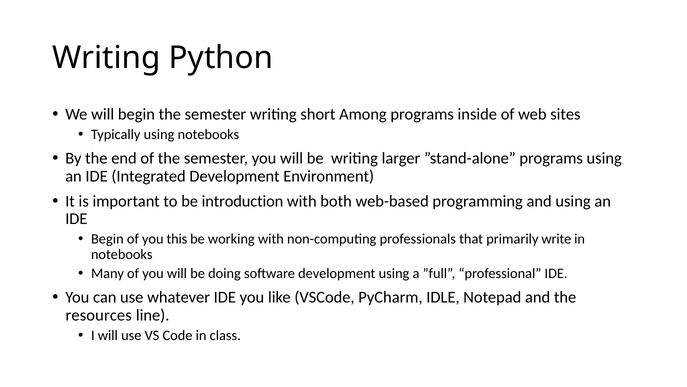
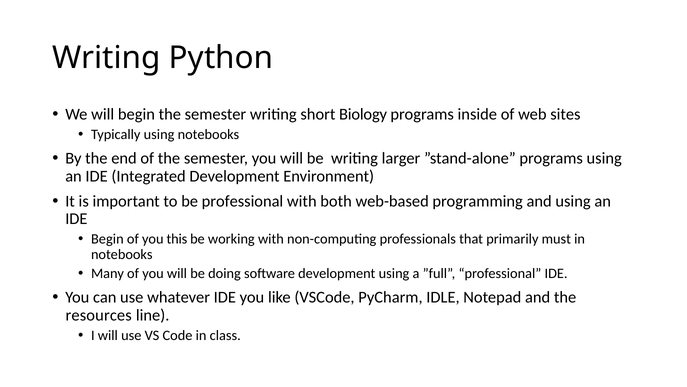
Among: Among -> Biology
be introduction: introduction -> professional
write: write -> must
